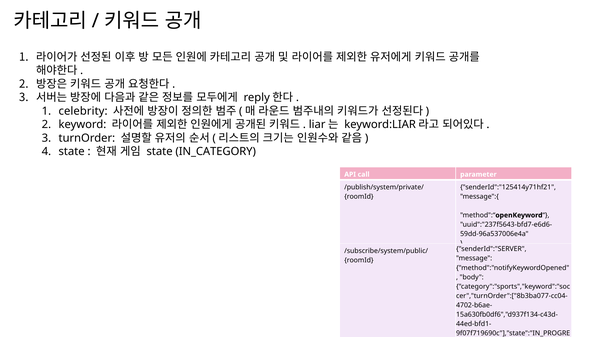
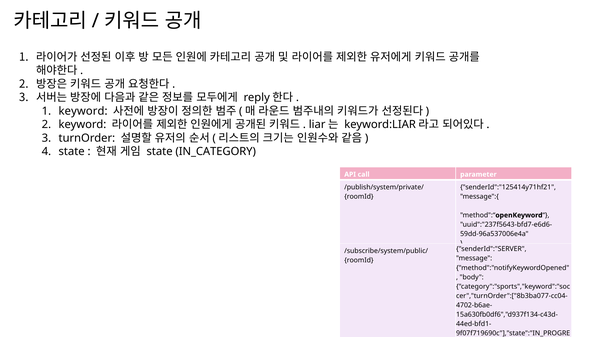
celebrity at (83, 111): celebrity -> keyword
